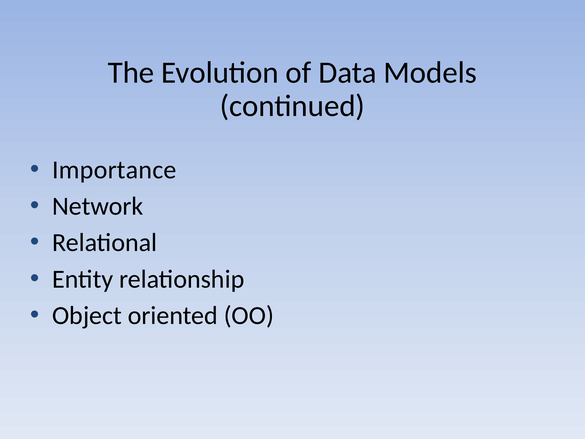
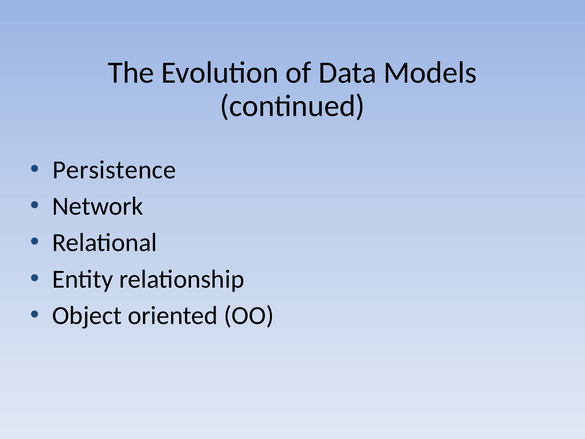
Importance: Importance -> Persistence
